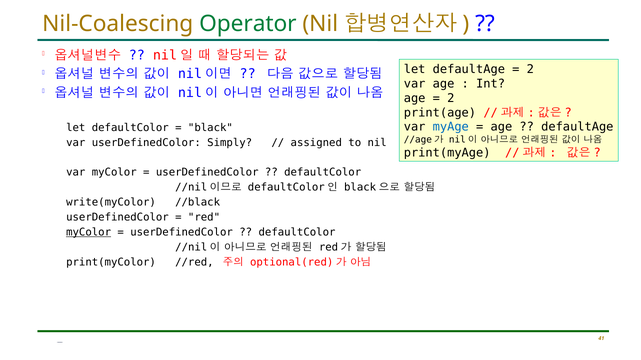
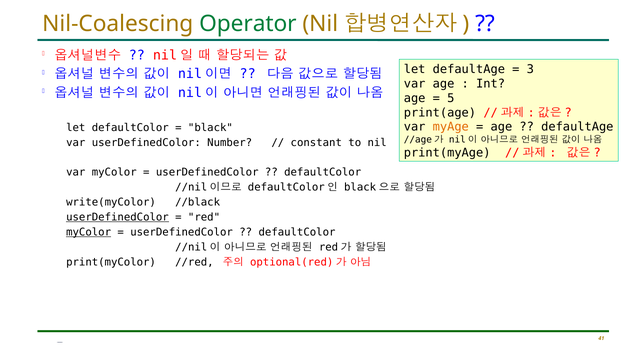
2 at (530, 70): 2 -> 3
2 at (451, 98): 2 -> 5
myAge colour: blue -> orange
Simply: Simply -> Number
assigned: assigned -> constant
userDefinedColor at (117, 218) underline: none -> present
